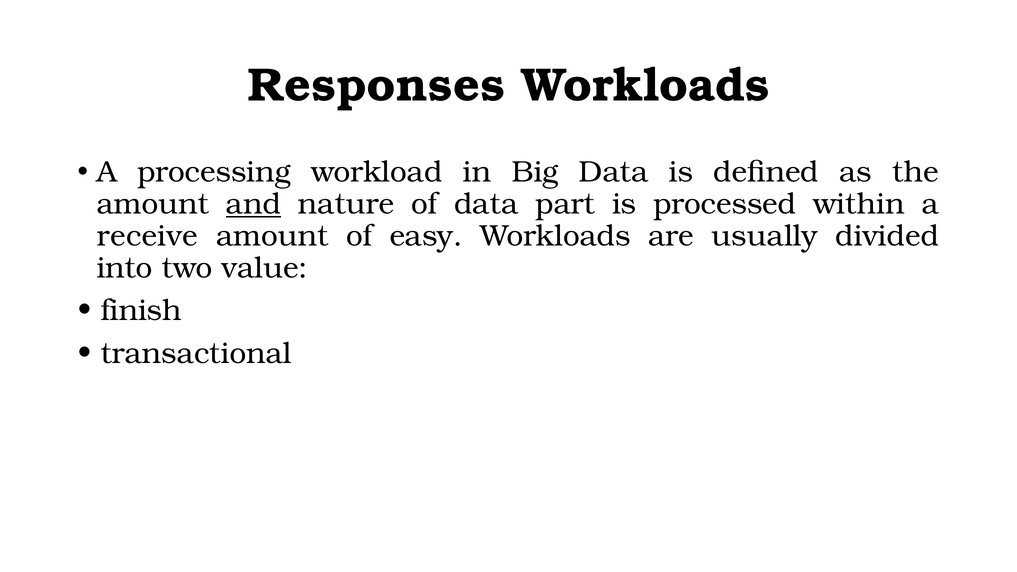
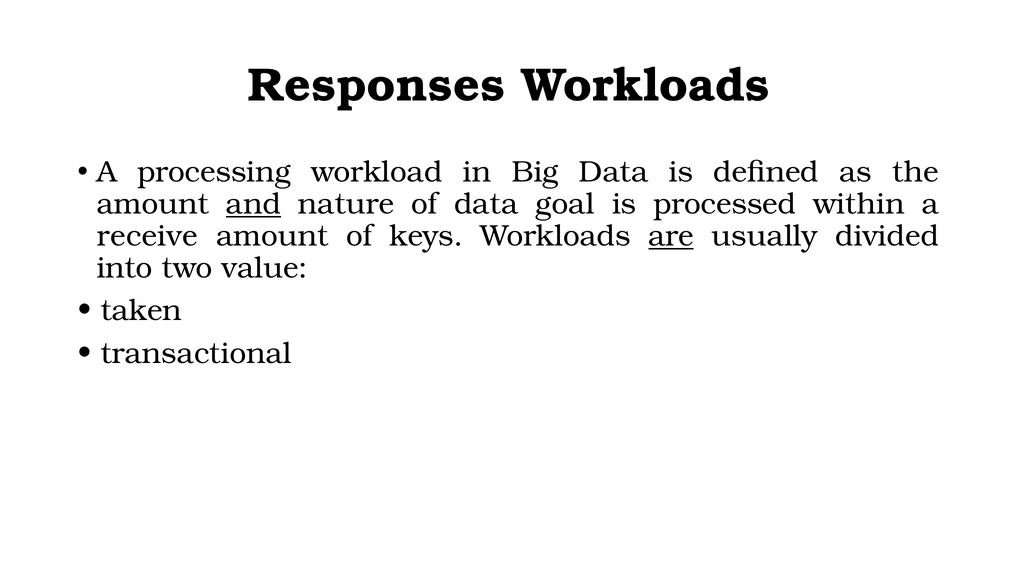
part: part -> goal
easy: easy -> keys
are underline: none -> present
finish: finish -> taken
